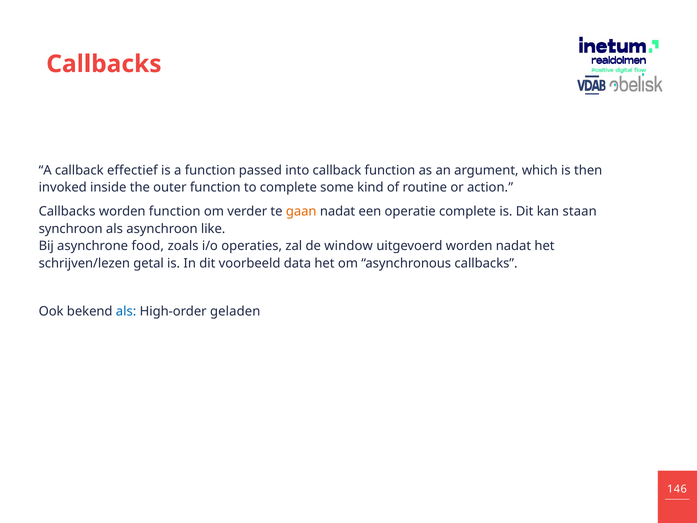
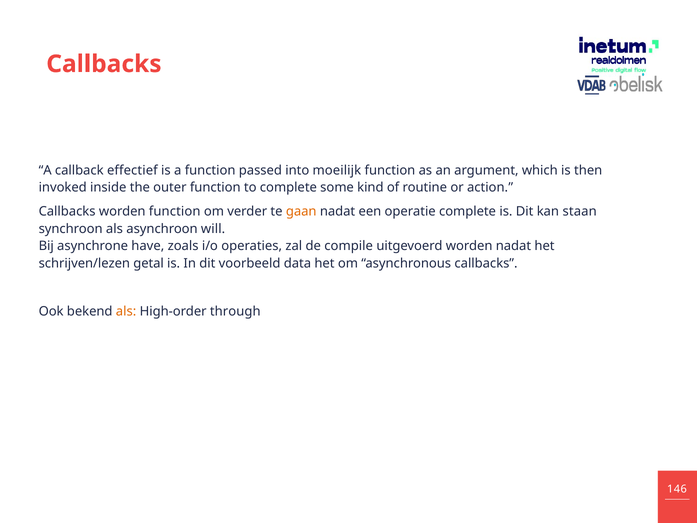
into callback: callback -> moeilijk
like: like -> will
food: food -> have
window: window -> compile
als at (126, 311) colour: blue -> orange
geladen: geladen -> through
